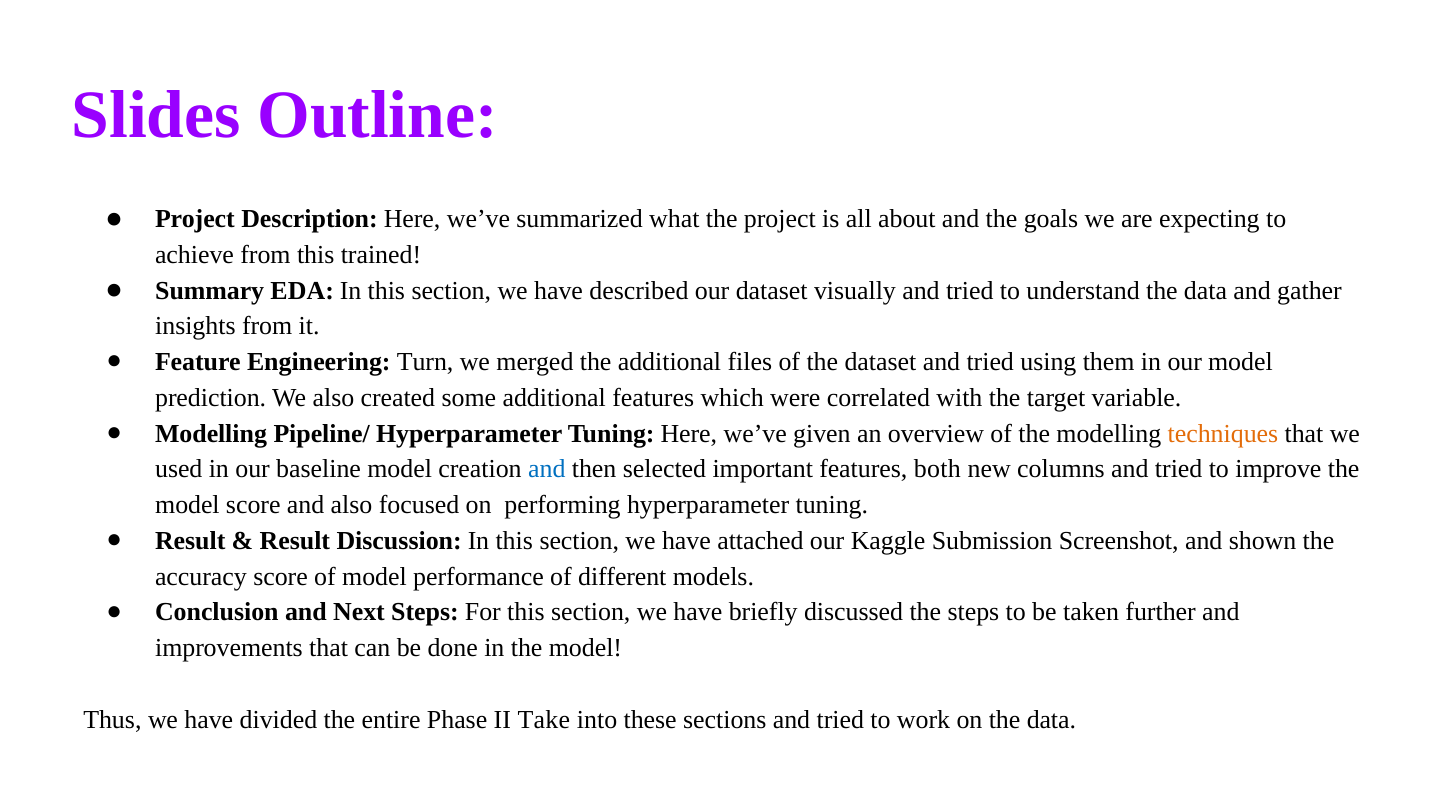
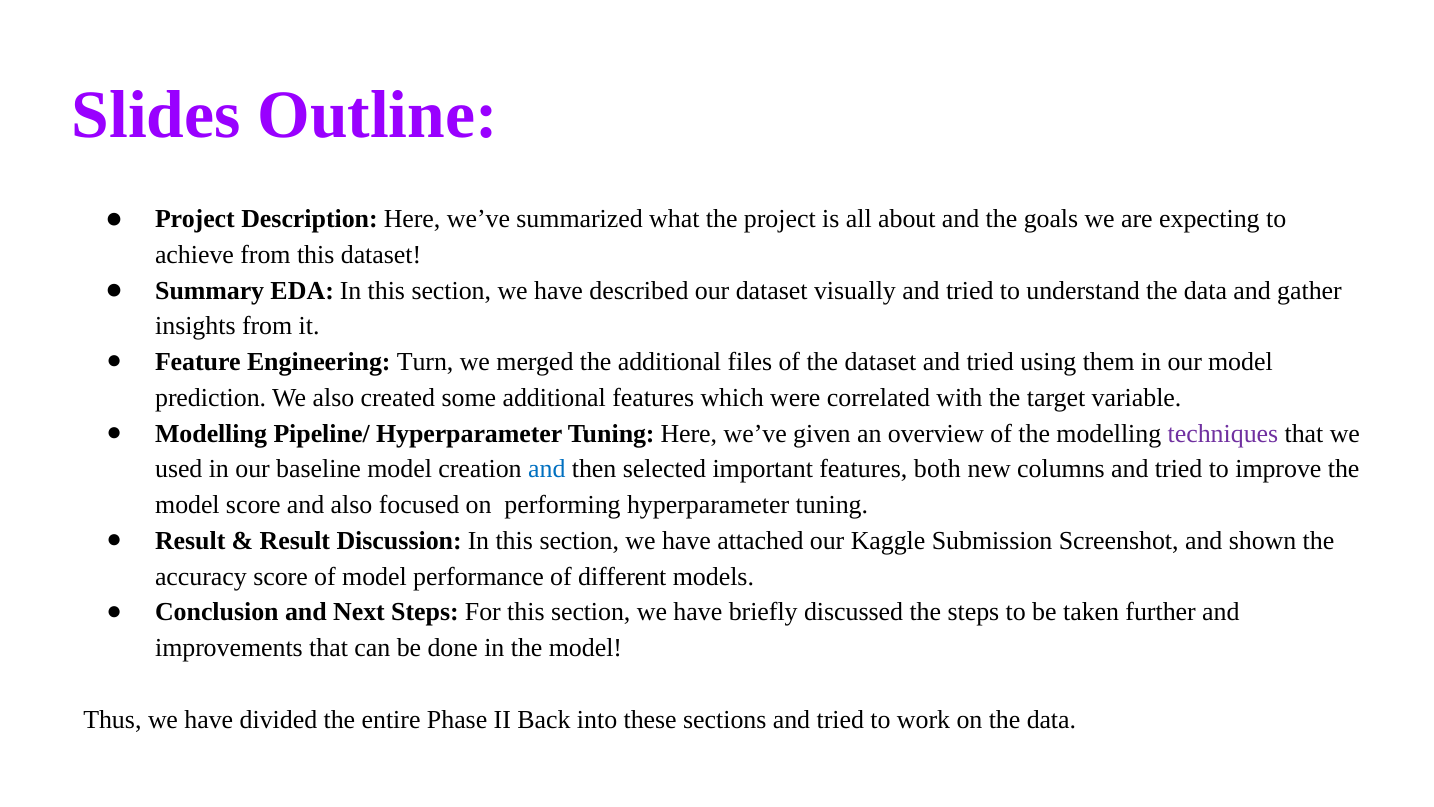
this trained: trained -> dataset
techniques colour: orange -> purple
Take: Take -> Back
